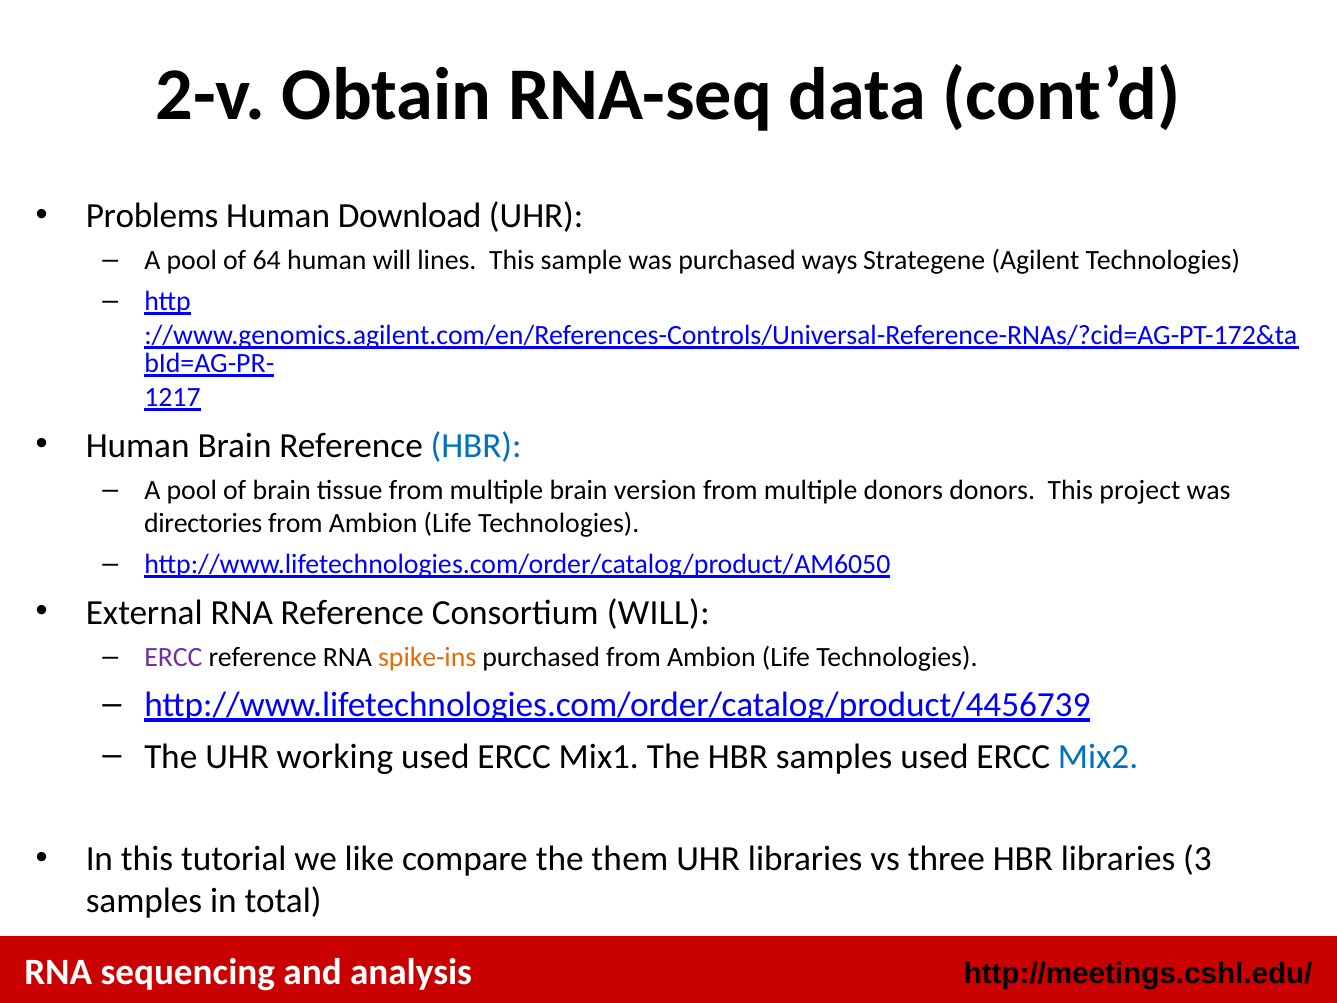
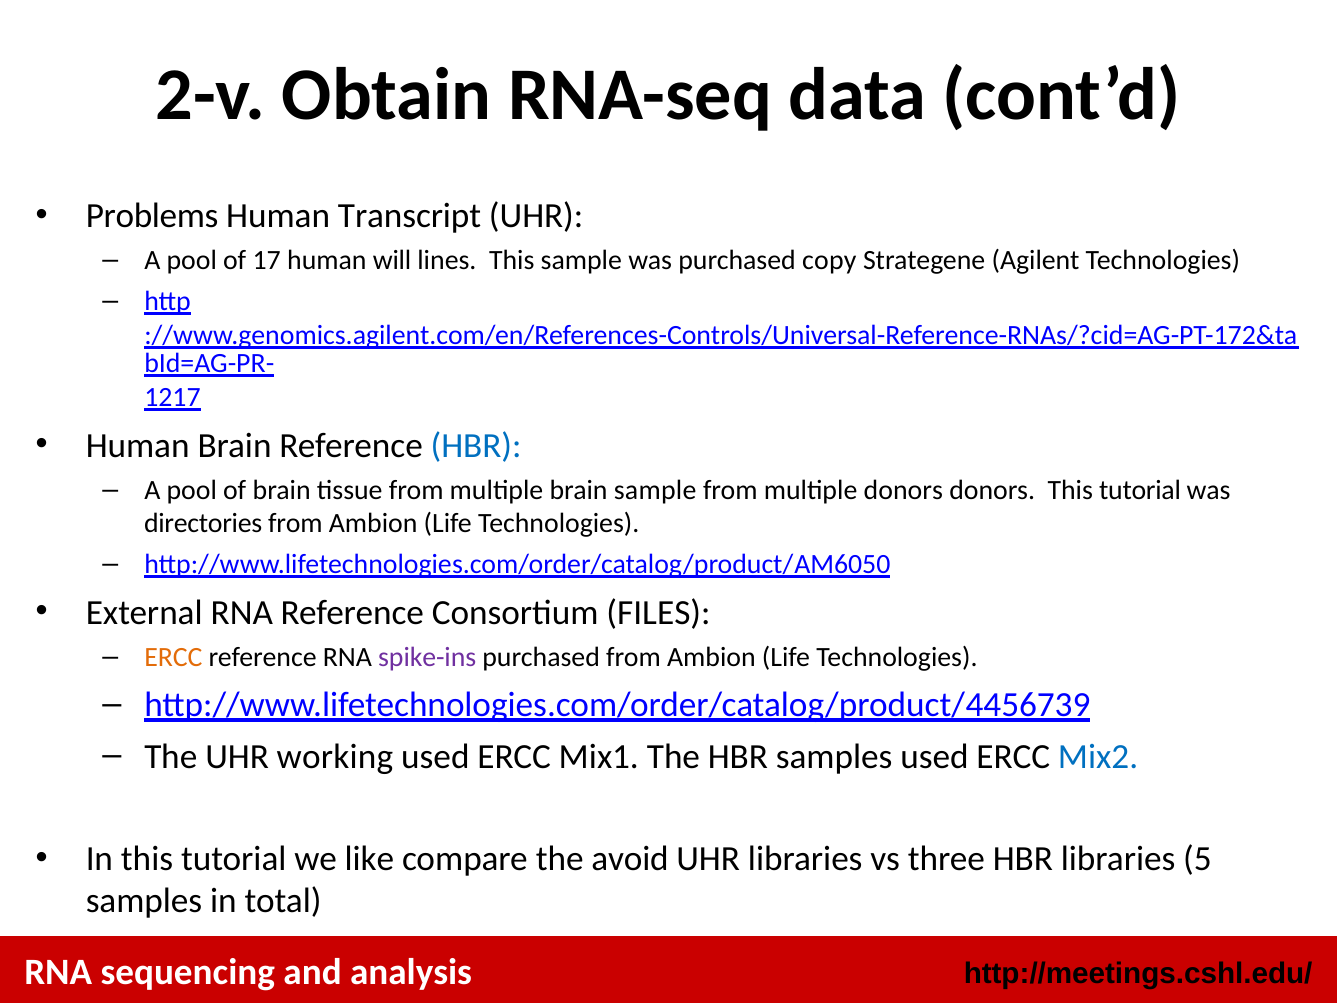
Download: Download -> Transcript
64: 64 -> 17
ways: ways -> copy
brain version: version -> sample
donors This project: project -> tutorial
Consortium WILL: WILL -> FILES
ERCC at (173, 657) colour: purple -> orange
spike-ins colour: orange -> purple
them: them -> avoid
3: 3 -> 5
